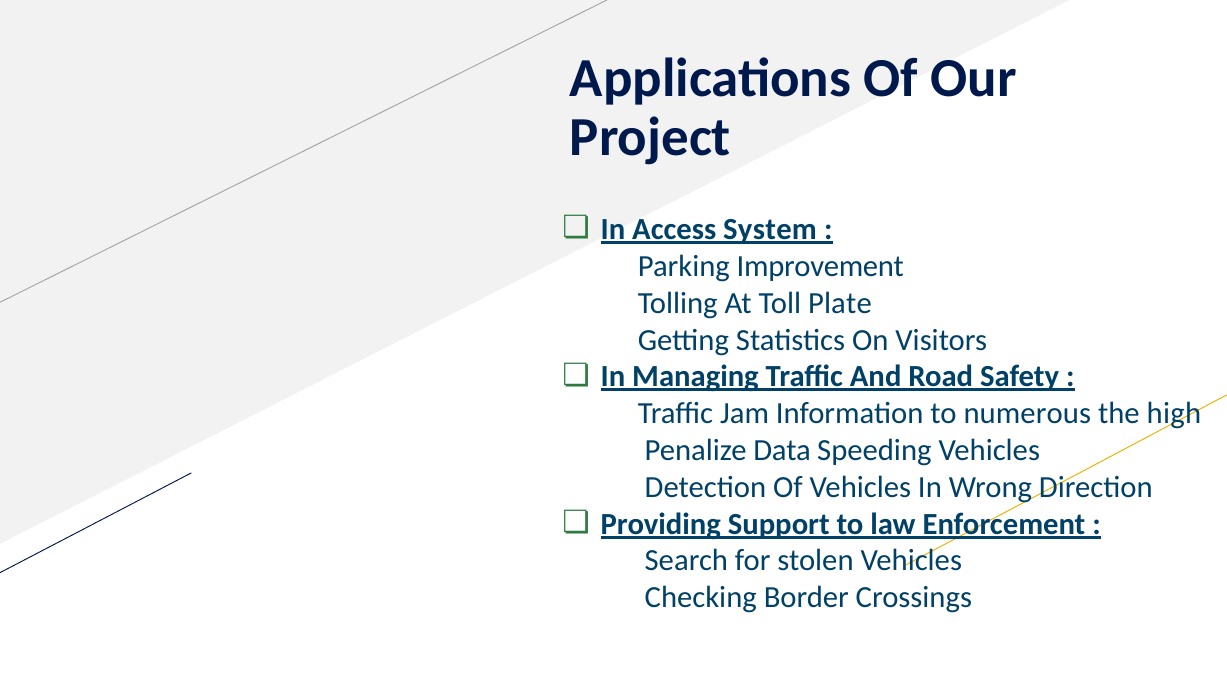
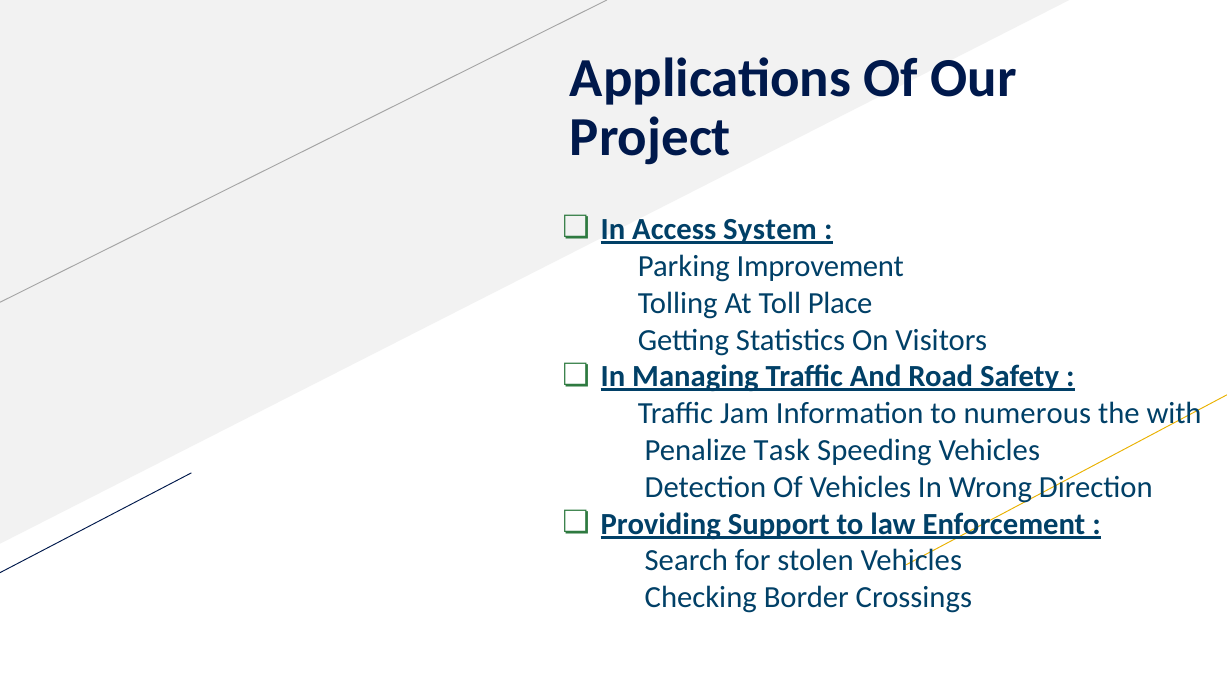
Plate: Plate -> Place
high: high -> with
Data: Data -> Task
